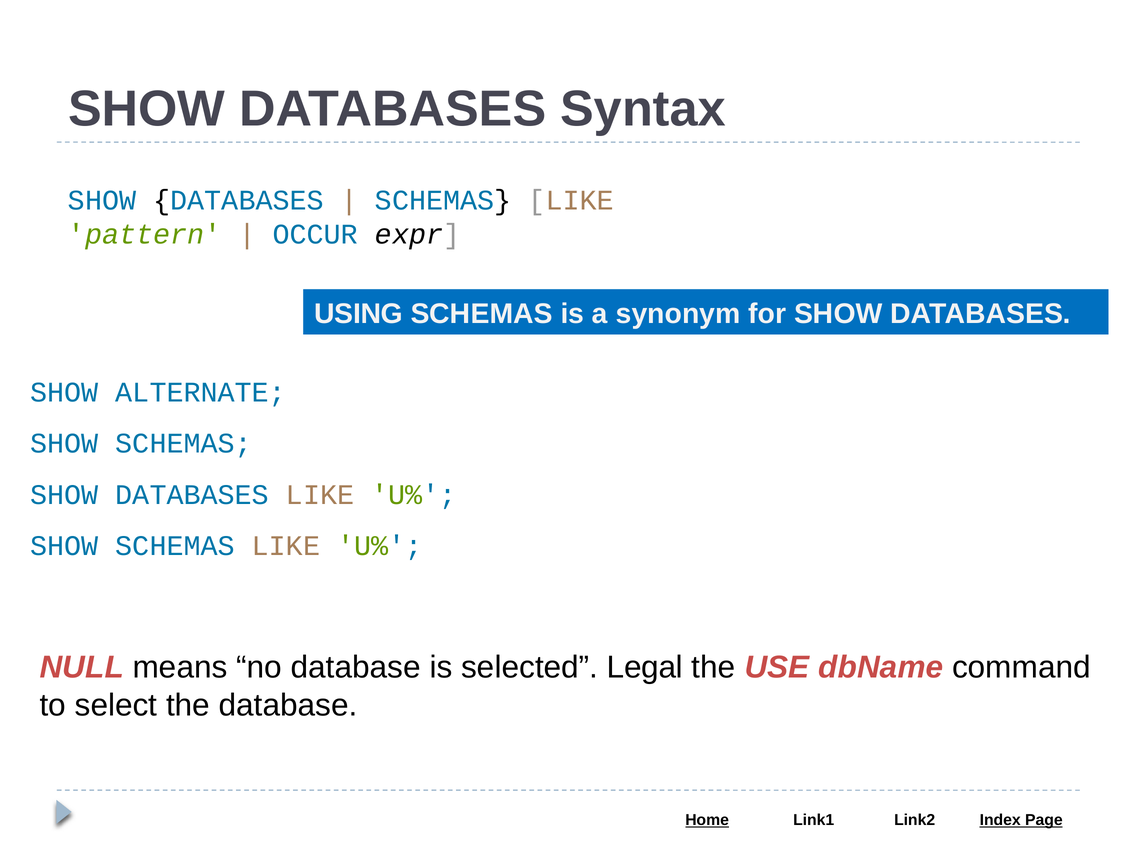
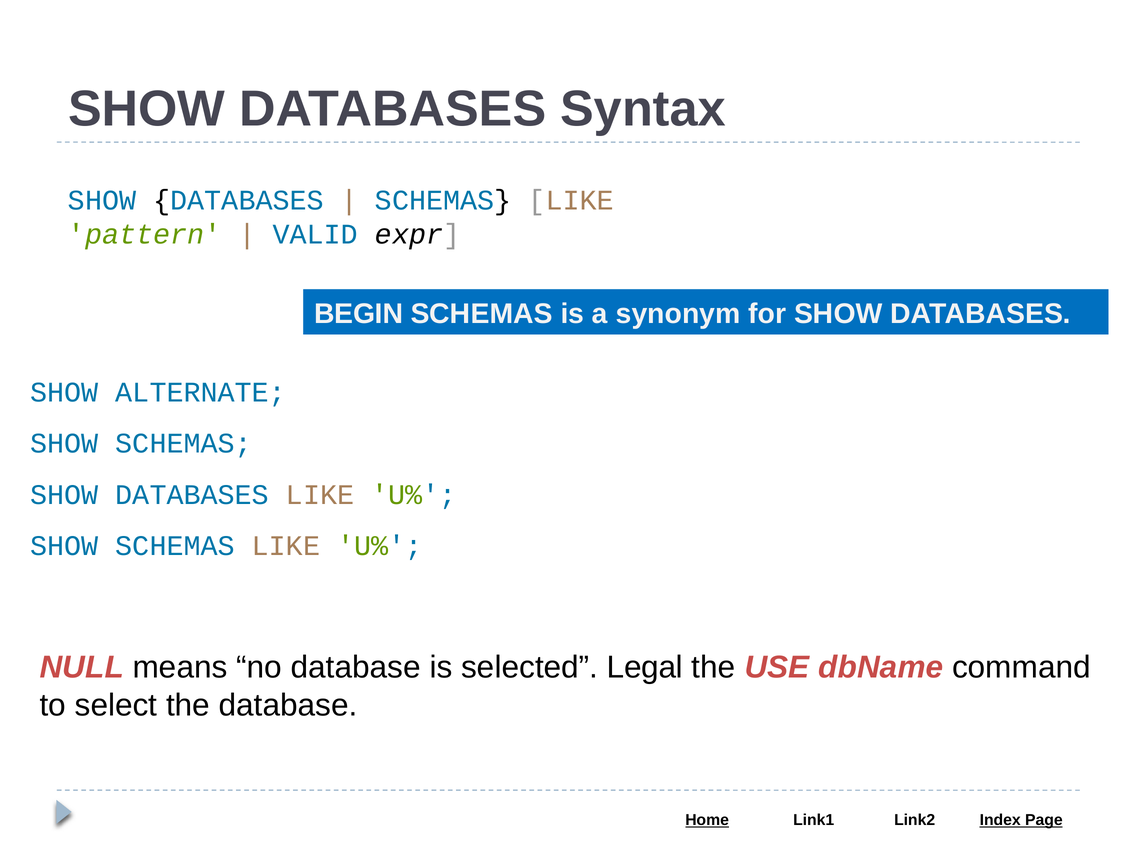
OCCUR: OCCUR -> VALID
USING: USING -> BEGIN
